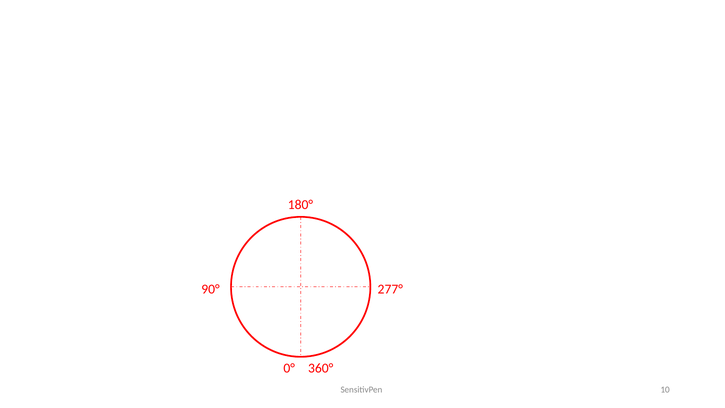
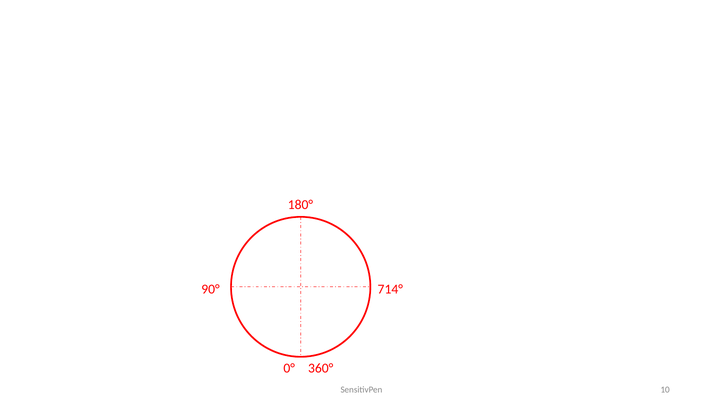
277°: 277° -> 714°
